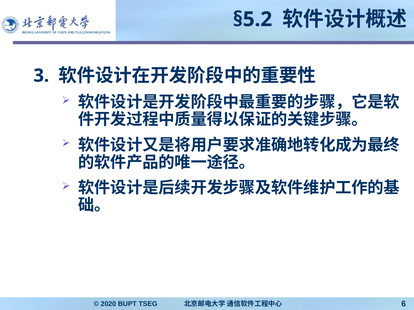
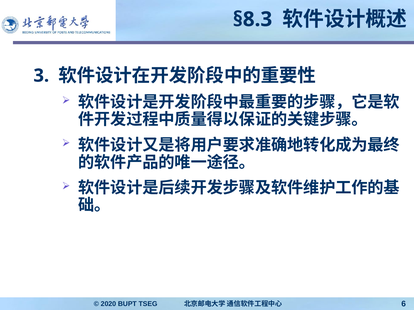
§5.2: §5.2 -> §8.3
